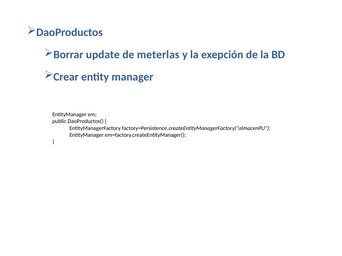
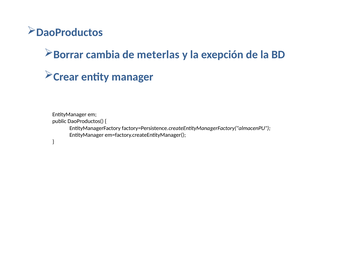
update: update -> cambia
